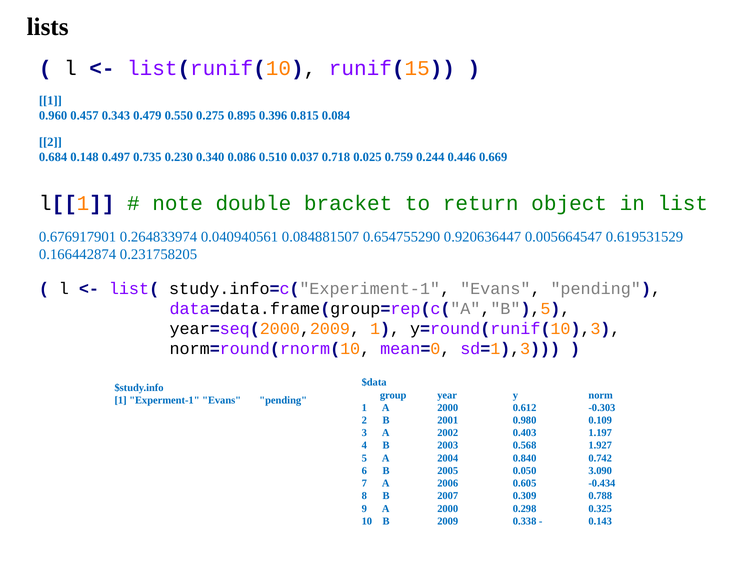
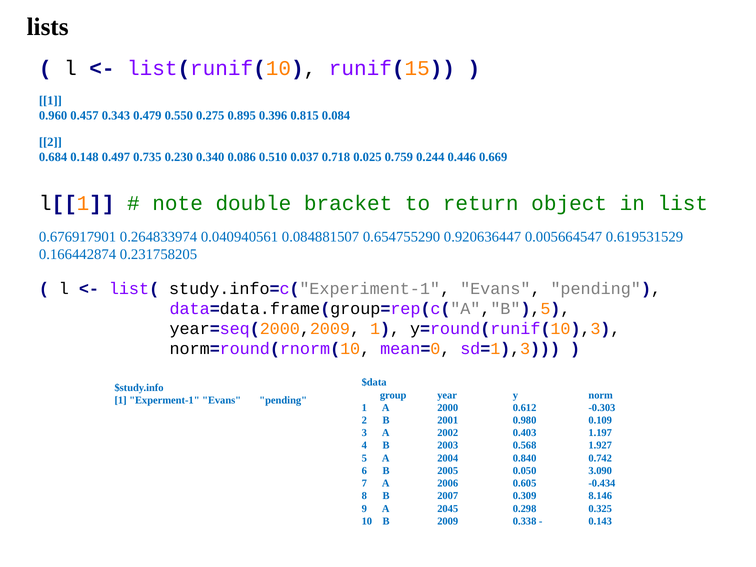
0.788: 0.788 -> 8.146
9 A 2000: 2000 -> 2045
